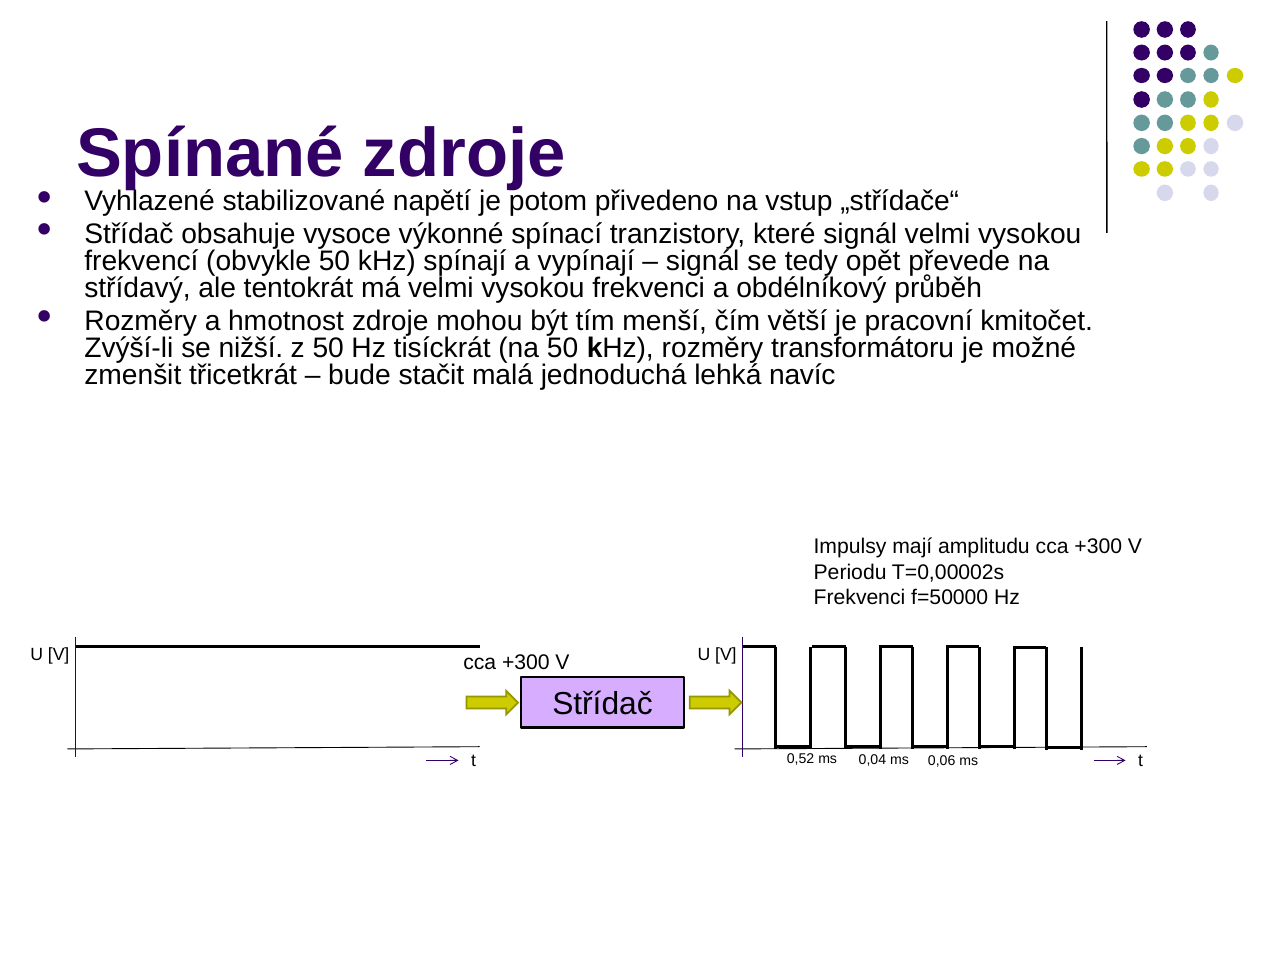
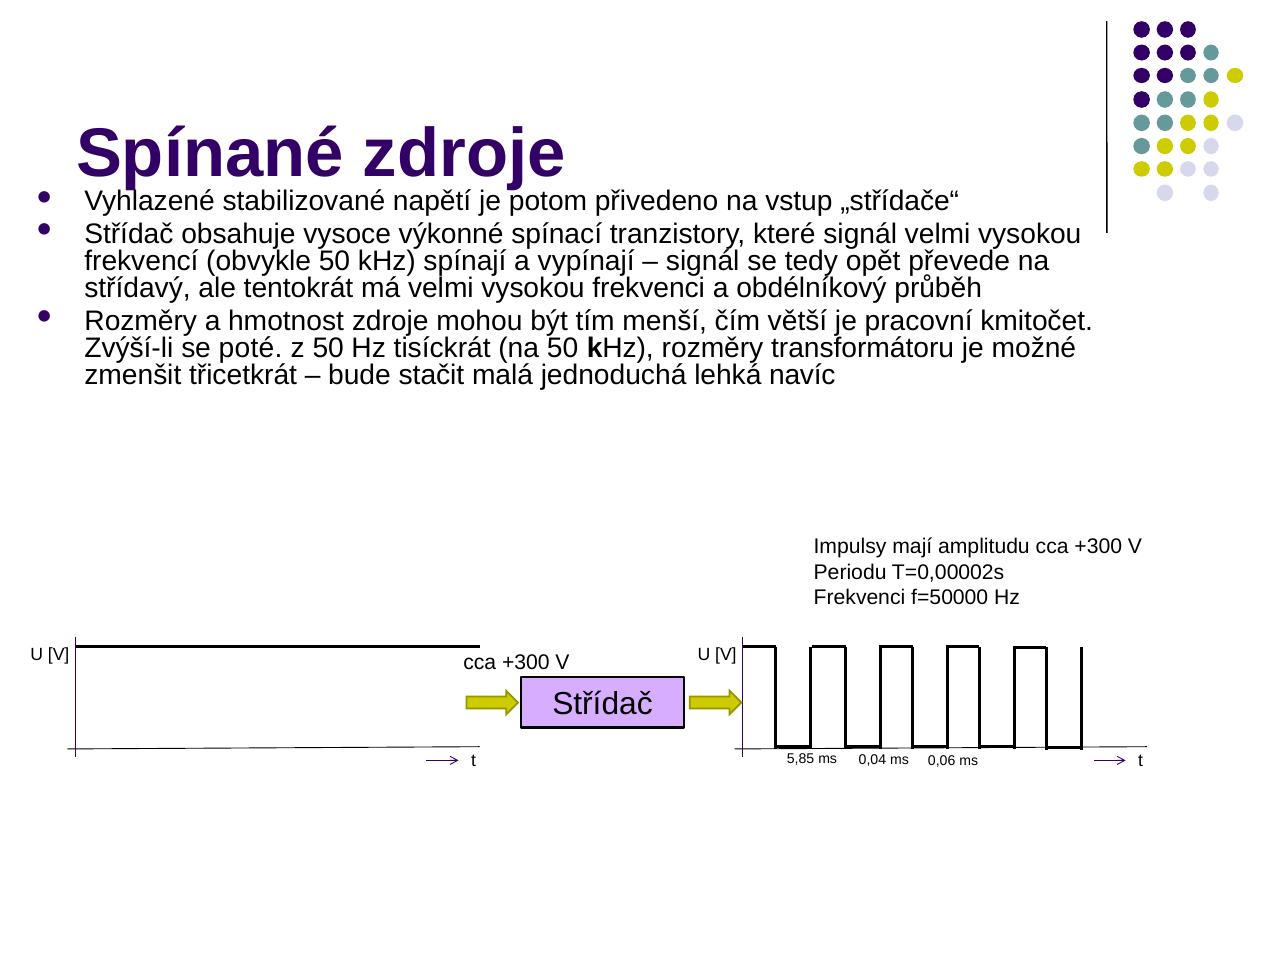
nižší: nižší -> poté
0,52: 0,52 -> 5,85
